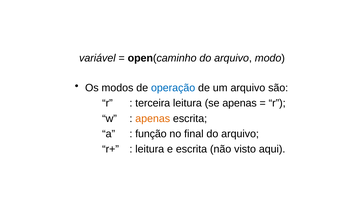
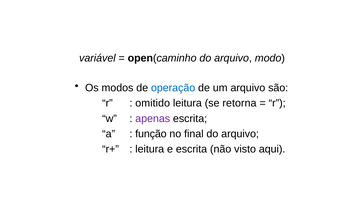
terceira: terceira -> omitido
se apenas: apenas -> retorna
apenas at (153, 118) colour: orange -> purple
